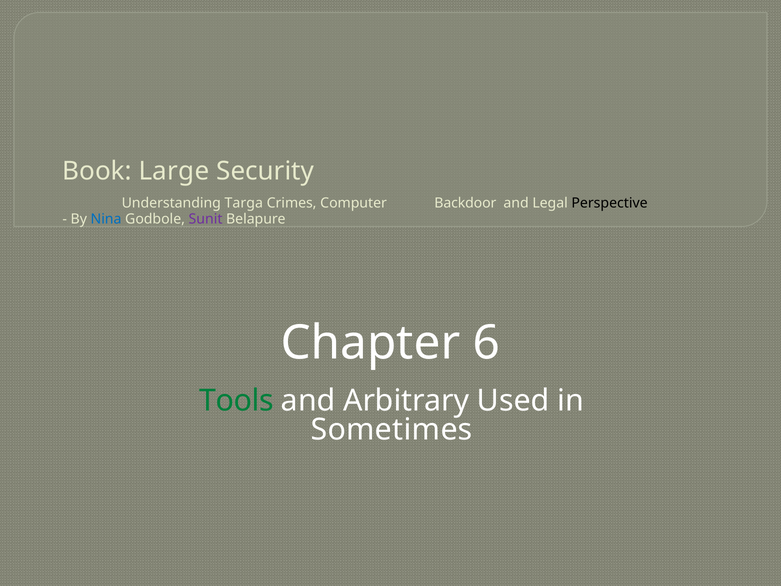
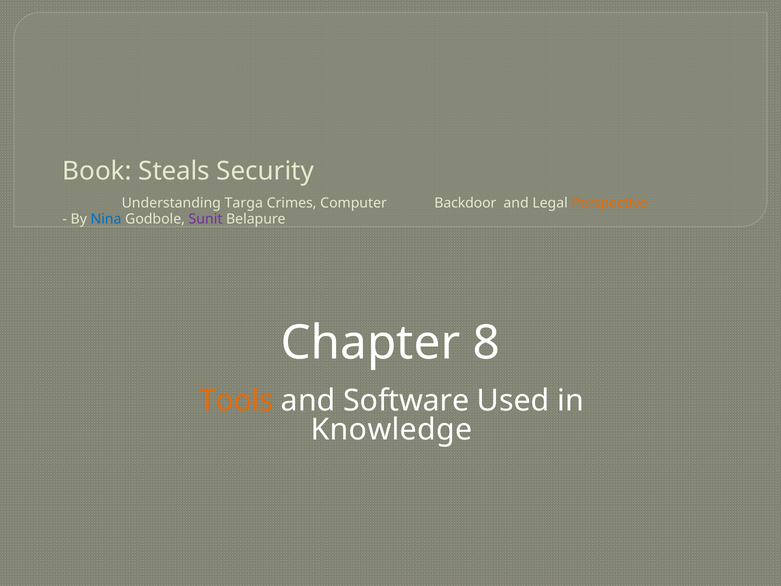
Large: Large -> Steals
Perspective colour: black -> orange
6: 6 -> 8
Tools colour: green -> orange
Arbitrary: Arbitrary -> Software
Sometimes: Sometimes -> Knowledge
